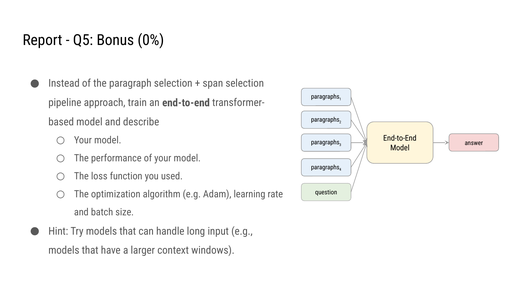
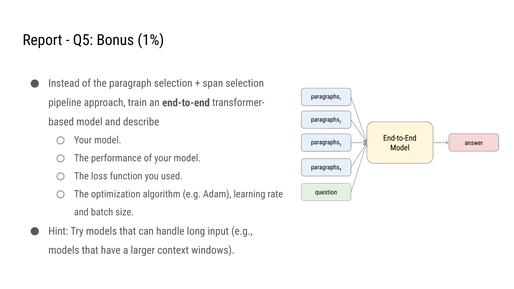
0%: 0% -> 1%
